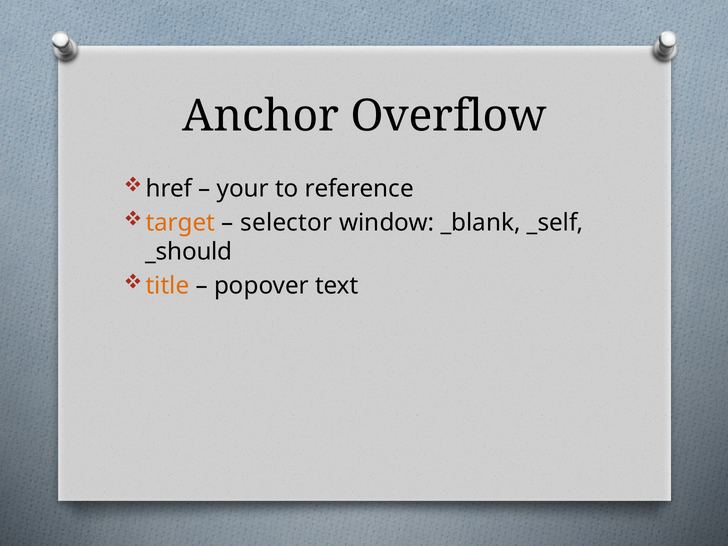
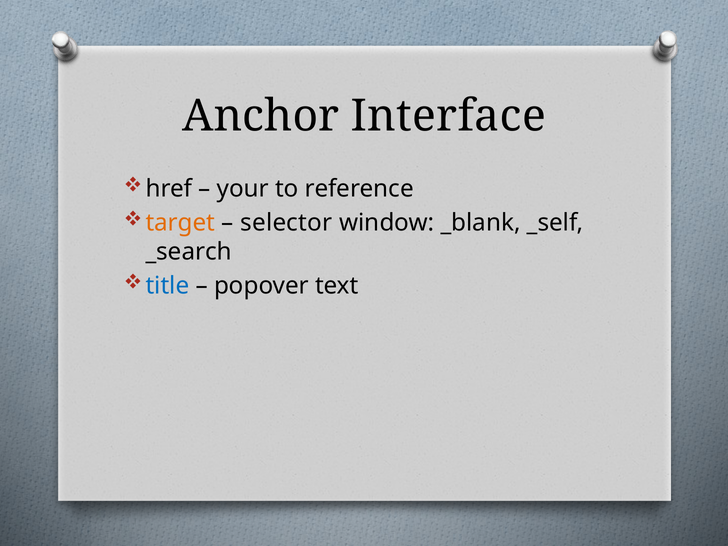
Overflow: Overflow -> Interface
_should: _should -> _search
title colour: orange -> blue
